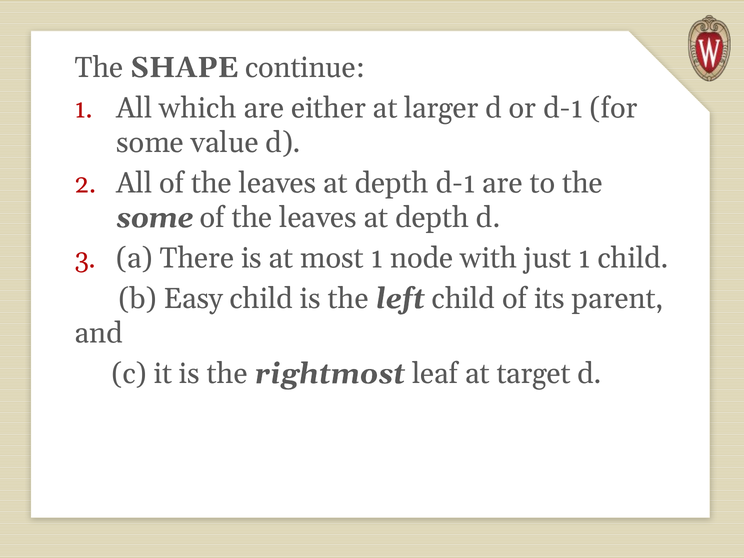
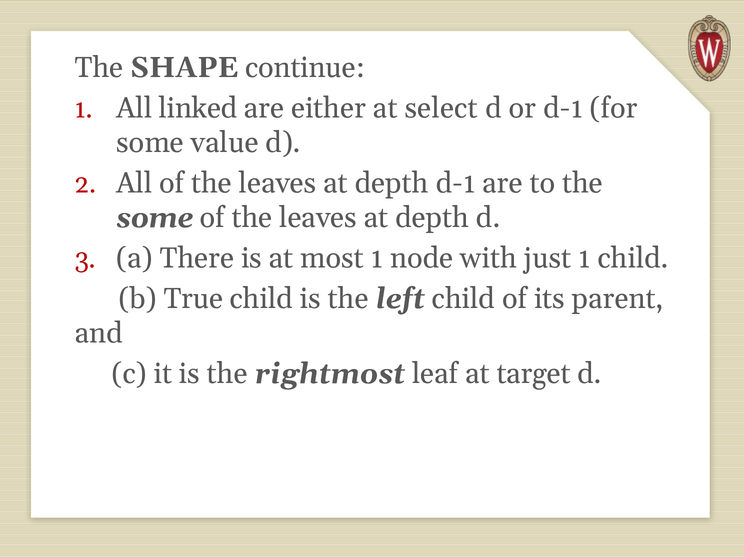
which: which -> linked
larger: larger -> select
Easy: Easy -> True
